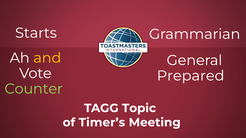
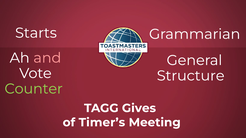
and colour: yellow -> pink
Prepared: Prepared -> Structure
Topic: Topic -> Gives
